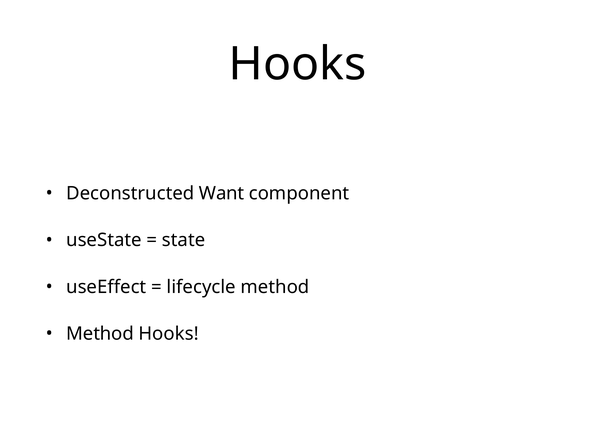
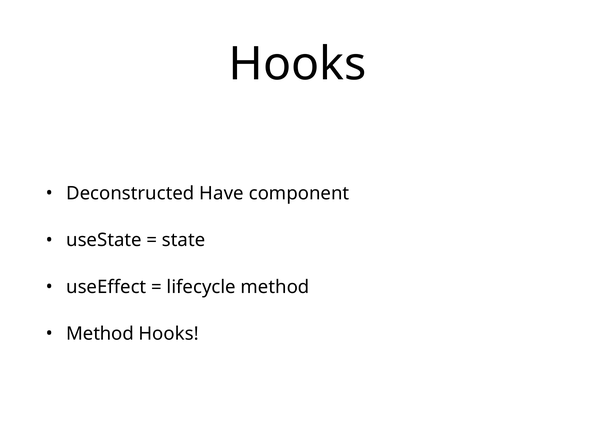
Want: Want -> Have
